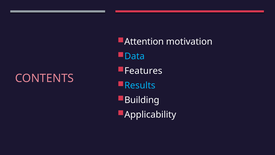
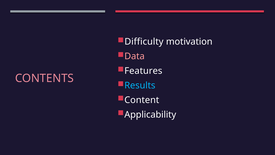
Attention: Attention -> Difficulty
Data colour: light blue -> pink
Building: Building -> Content
